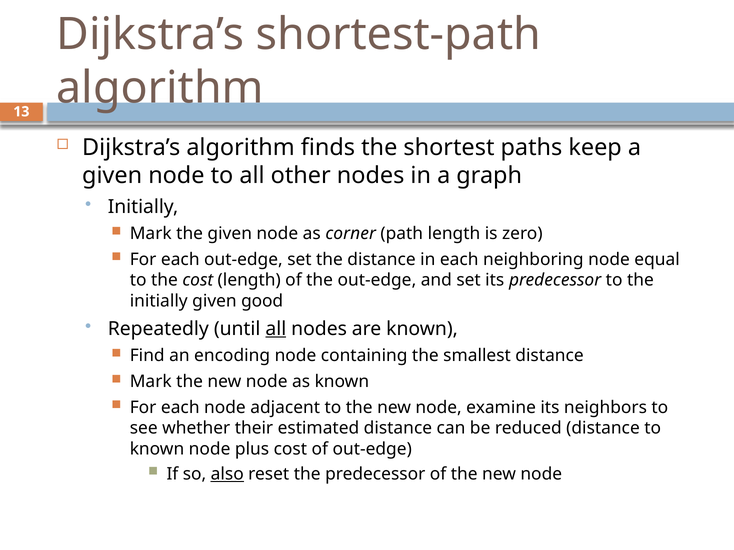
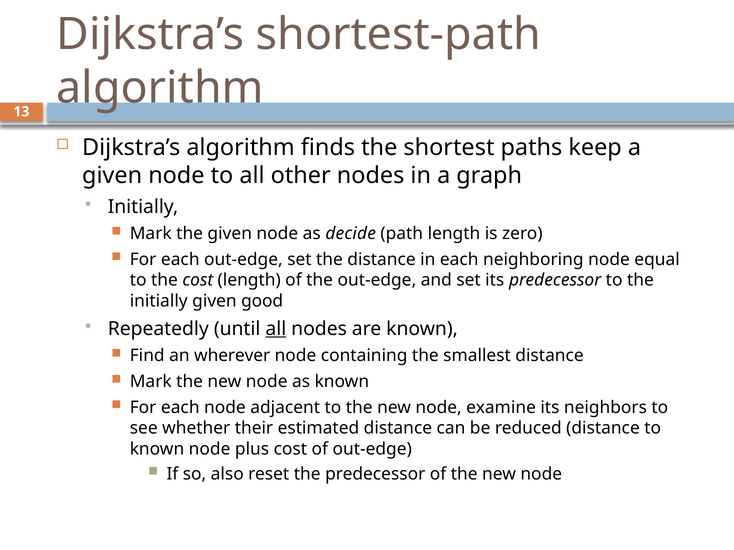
corner: corner -> decide
encoding: encoding -> wherever
also underline: present -> none
